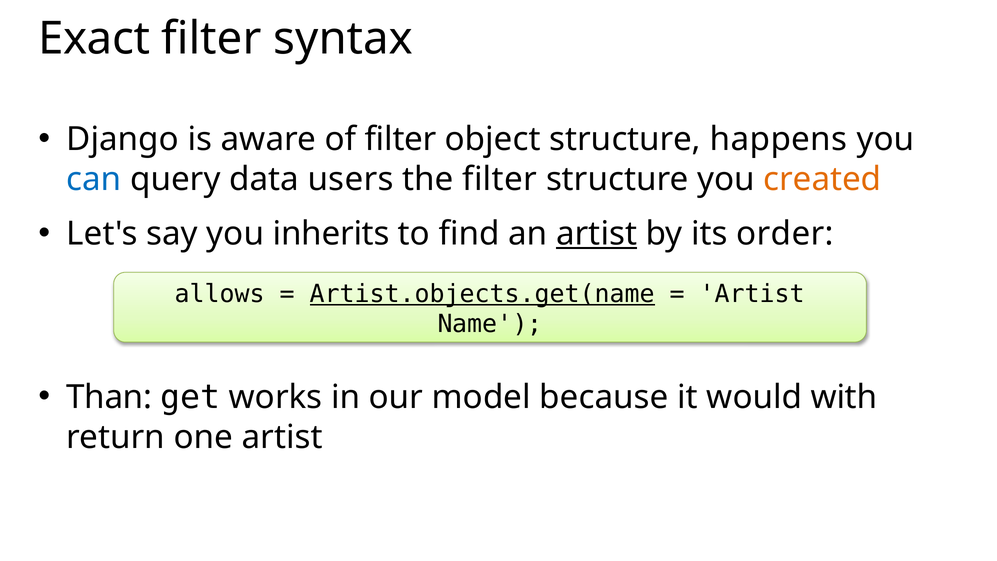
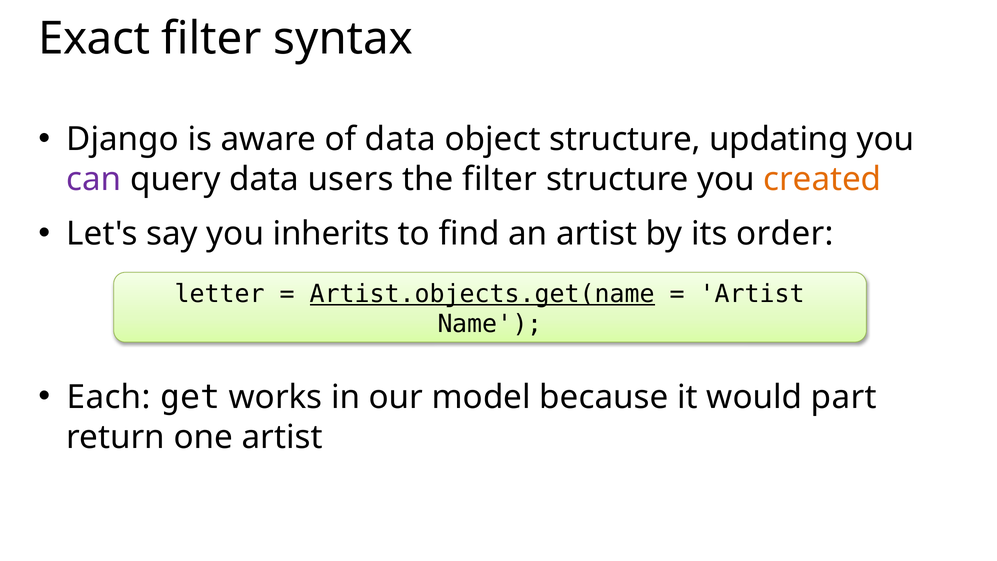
of filter: filter -> data
happens: happens -> updating
can colour: blue -> purple
artist at (597, 234) underline: present -> none
allows: allows -> letter
Than: Than -> Each
with: with -> part
